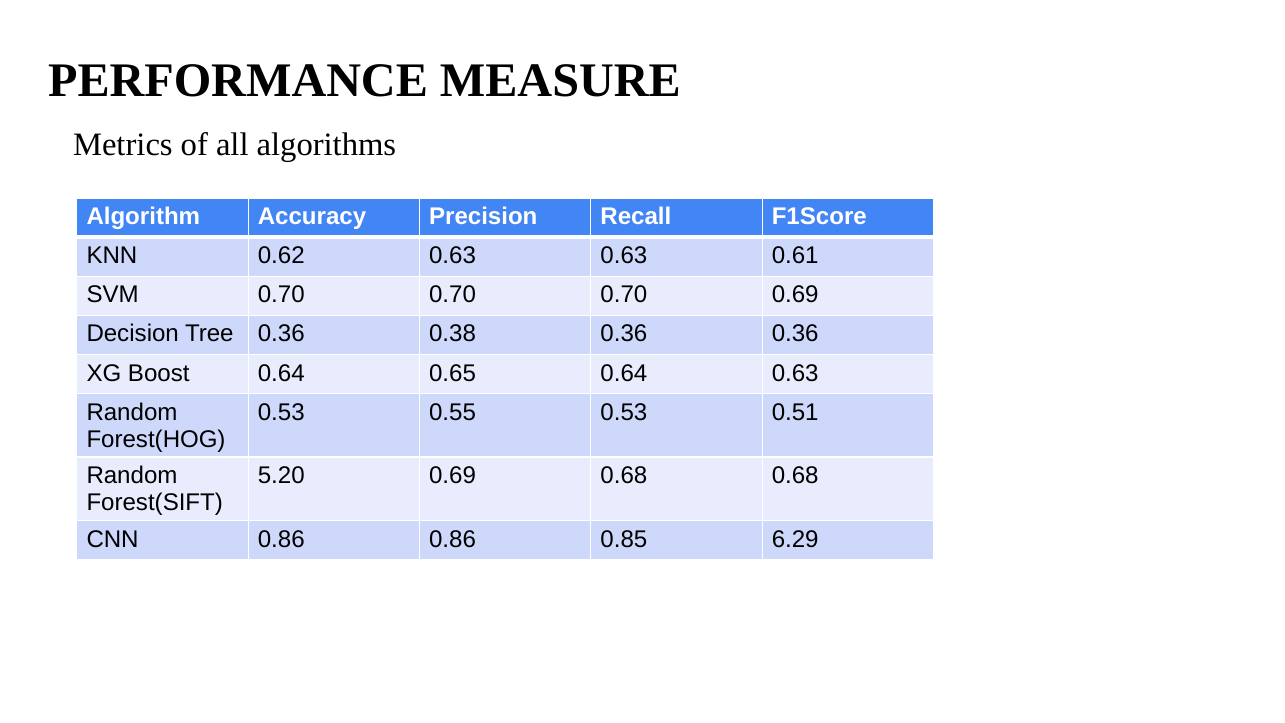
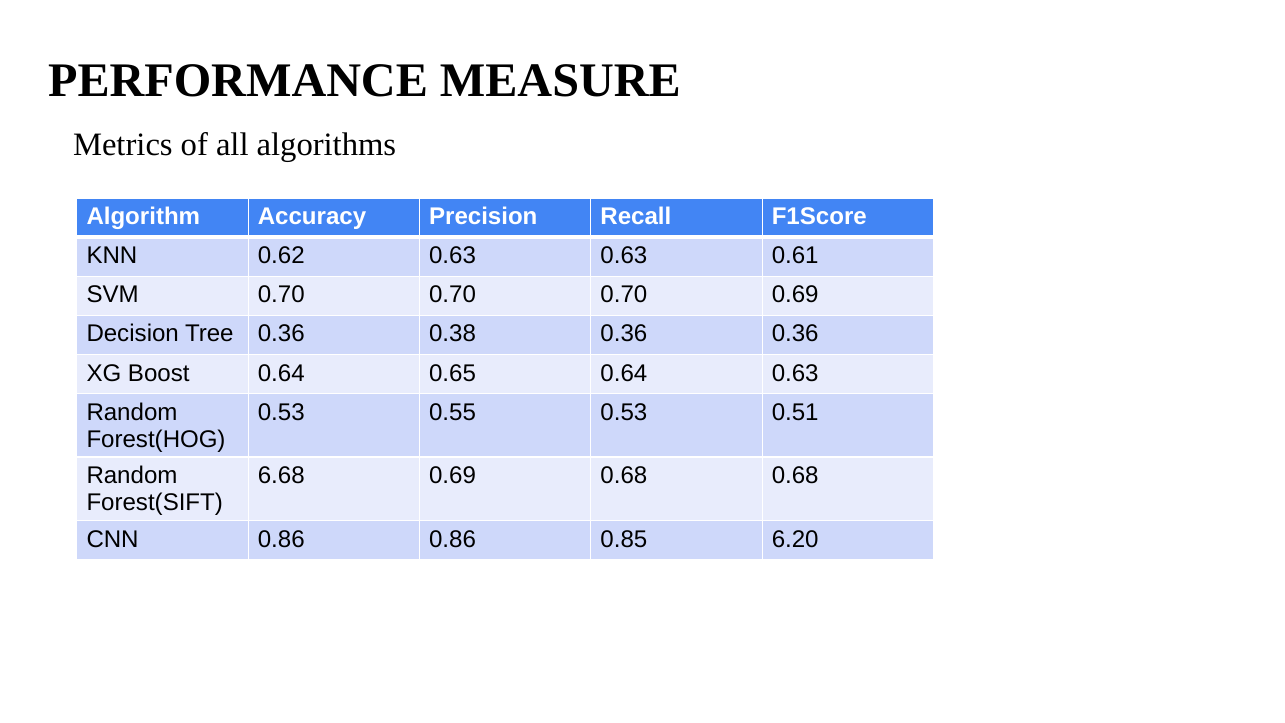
5.20: 5.20 -> 6.68
6.29: 6.29 -> 6.20
